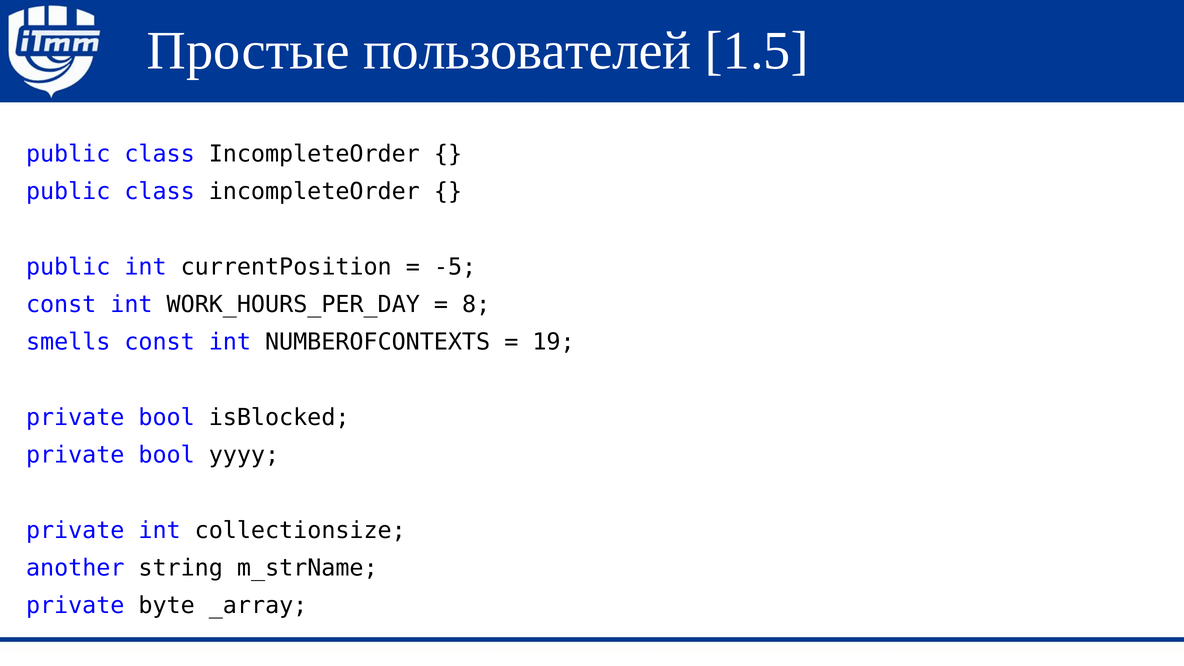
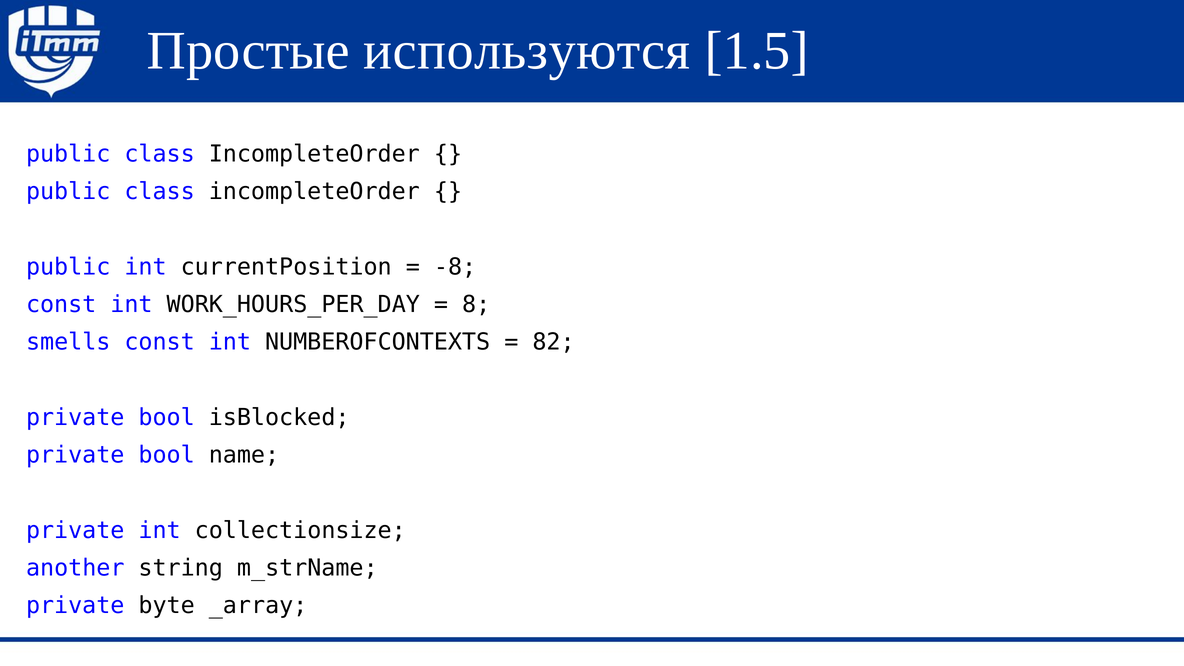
пользователей: пользователей -> используются
-5: -5 -> -8
19: 19 -> 82
yyyy: yyyy -> name
